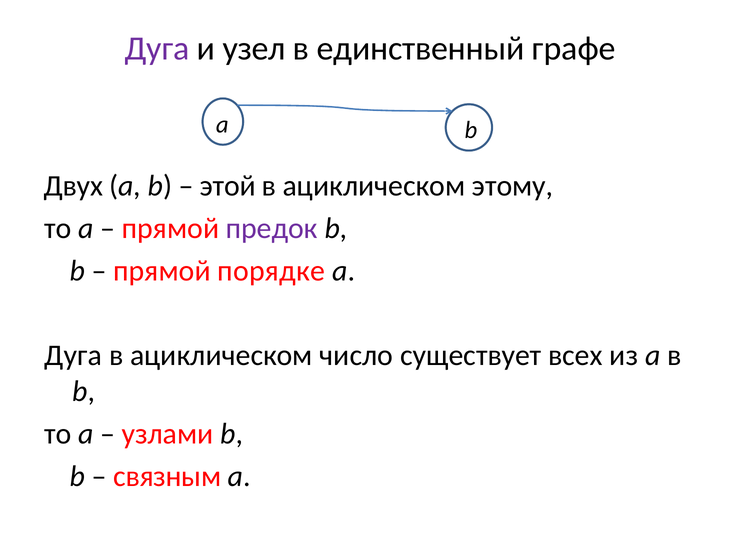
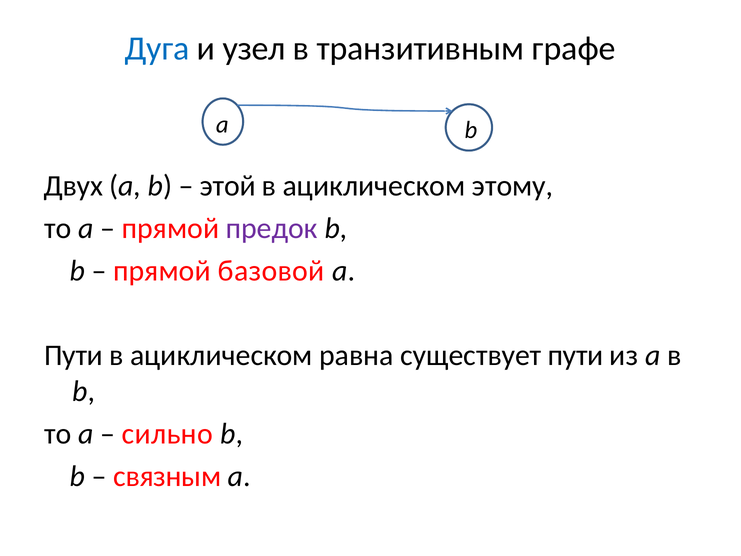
Дуга at (157, 49) colour: purple -> blue
единственный: единственный -> транзитивным
порядке: порядке -> базовой
Дуга at (73, 355): Дуга -> Пути
число: число -> равна
существует всех: всех -> пути
узлами: узлами -> сильно
